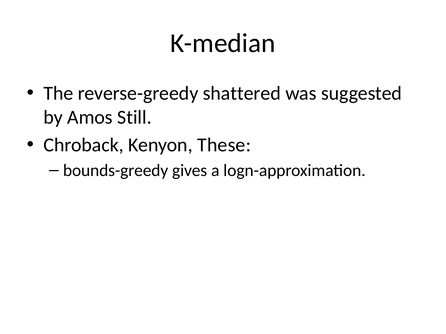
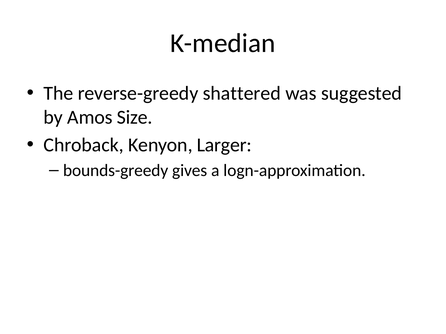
Still: Still -> Size
These: These -> Larger
